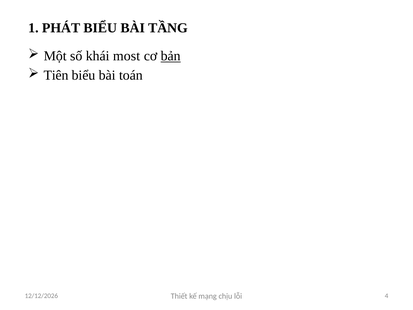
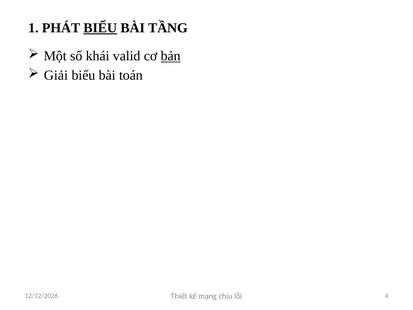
BIỂU underline: none -> present
most: most -> valid
Tiên: Tiên -> Giải
